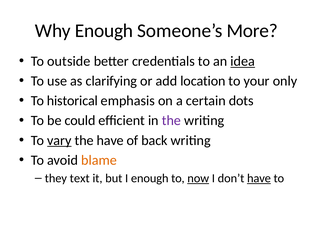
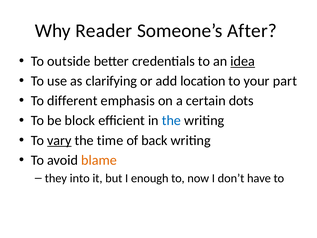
Why Enough: Enough -> Reader
More: More -> After
only: only -> part
historical: historical -> different
could: could -> block
the at (171, 120) colour: purple -> blue
the have: have -> time
text: text -> into
now underline: present -> none
have at (259, 178) underline: present -> none
